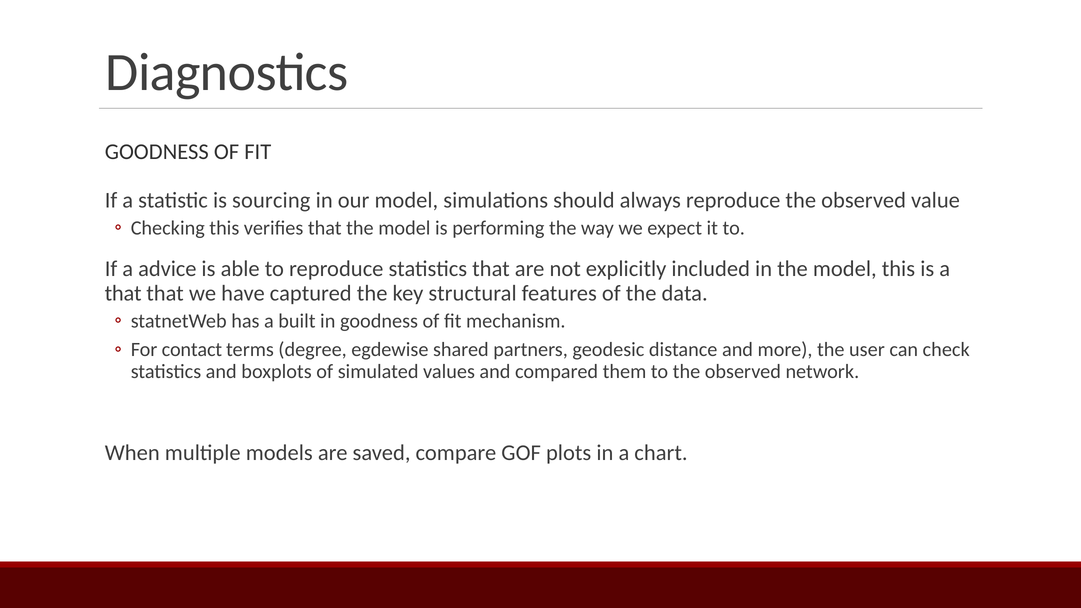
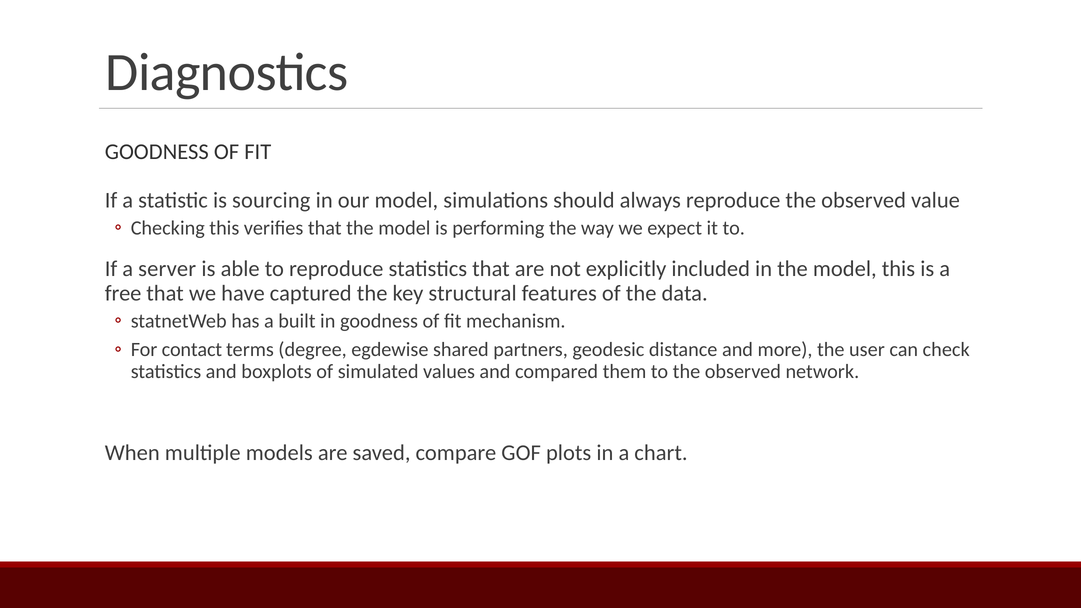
advice: advice -> server
that at (123, 293): that -> free
